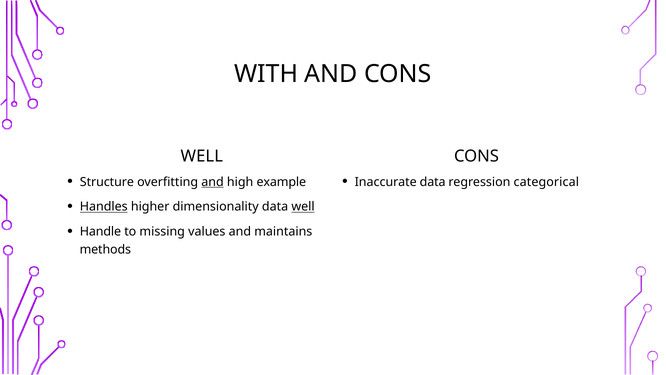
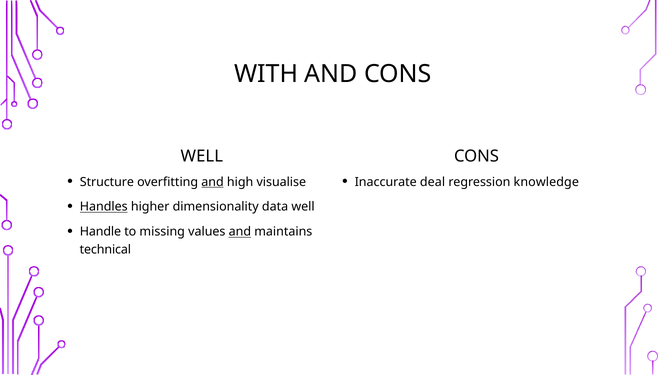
example: example -> visualise
Inaccurate data: data -> deal
categorical: categorical -> knowledge
well at (303, 207) underline: present -> none
and at (240, 232) underline: none -> present
methods: methods -> technical
